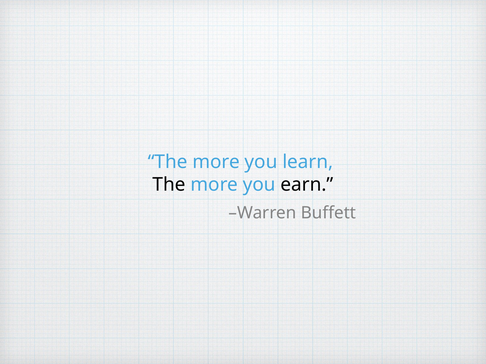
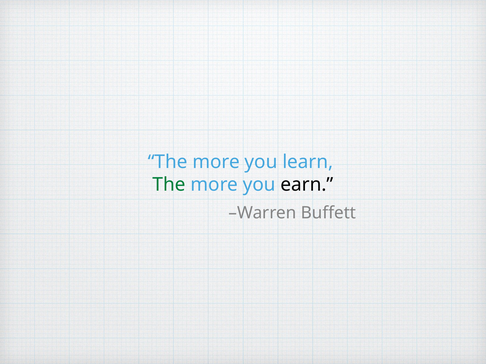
The at (169, 185) colour: black -> green
